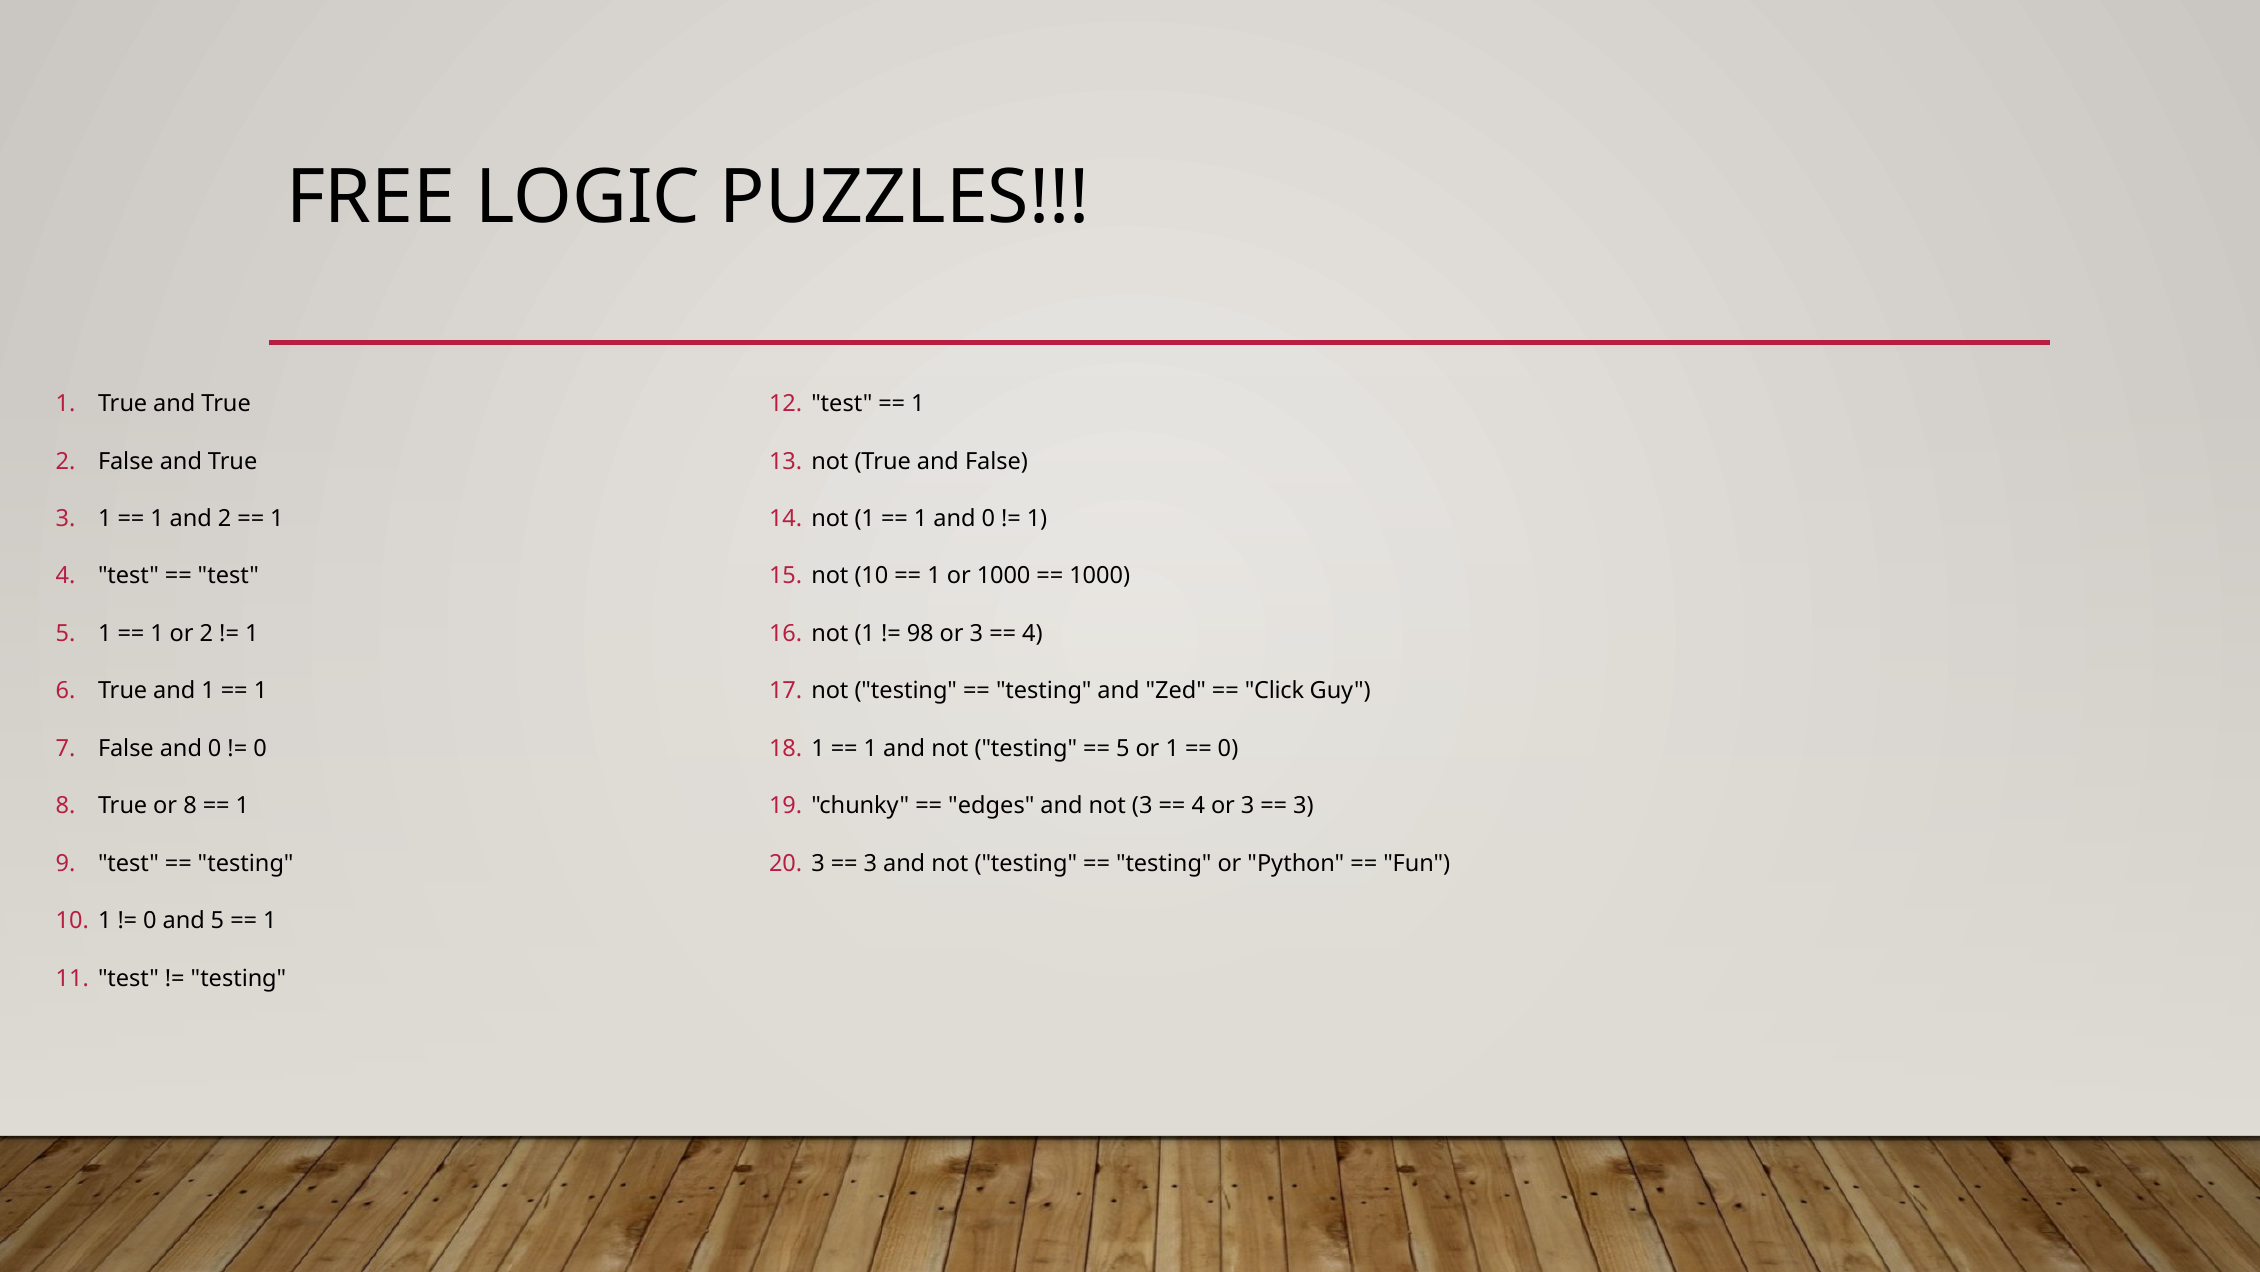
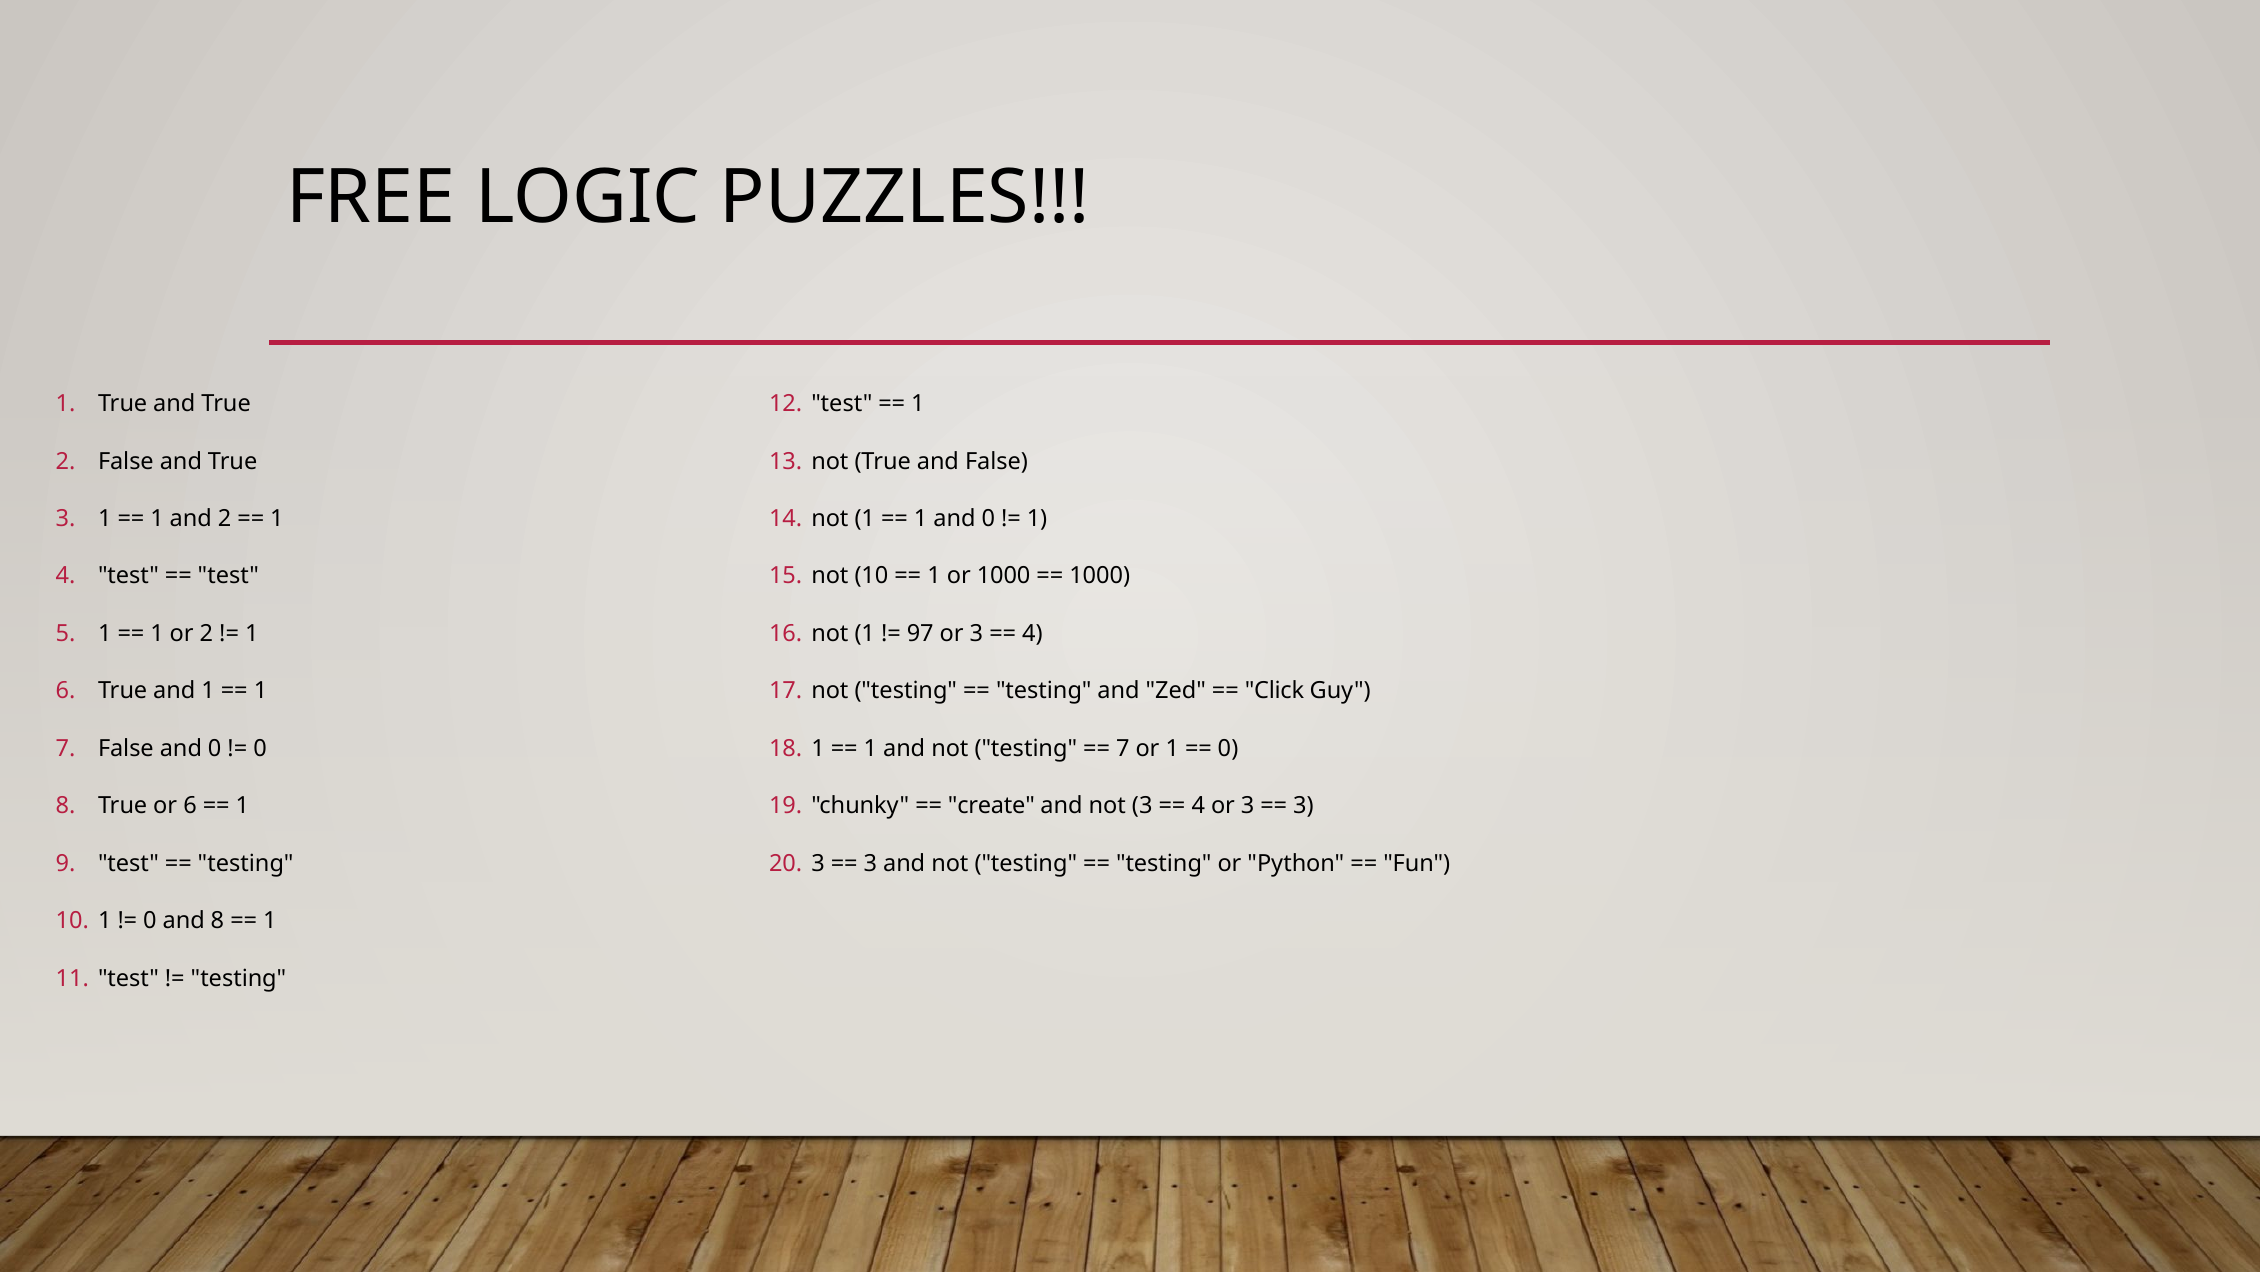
98: 98 -> 97
5 at (1123, 748): 5 -> 7
or 8: 8 -> 6
edges: edges -> create
and 5: 5 -> 8
